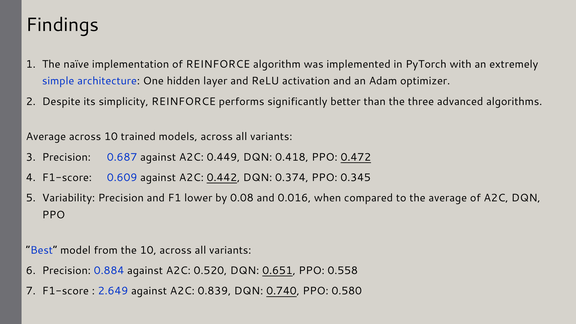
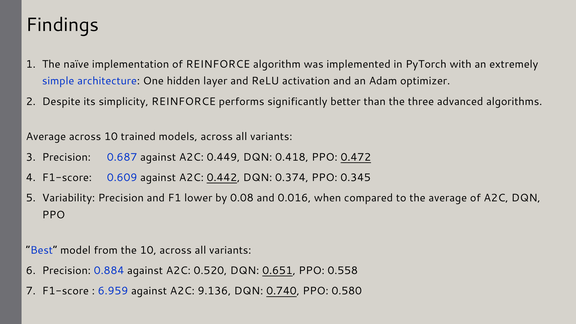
2.649: 2.649 -> 6.959
0.839: 0.839 -> 9.136
